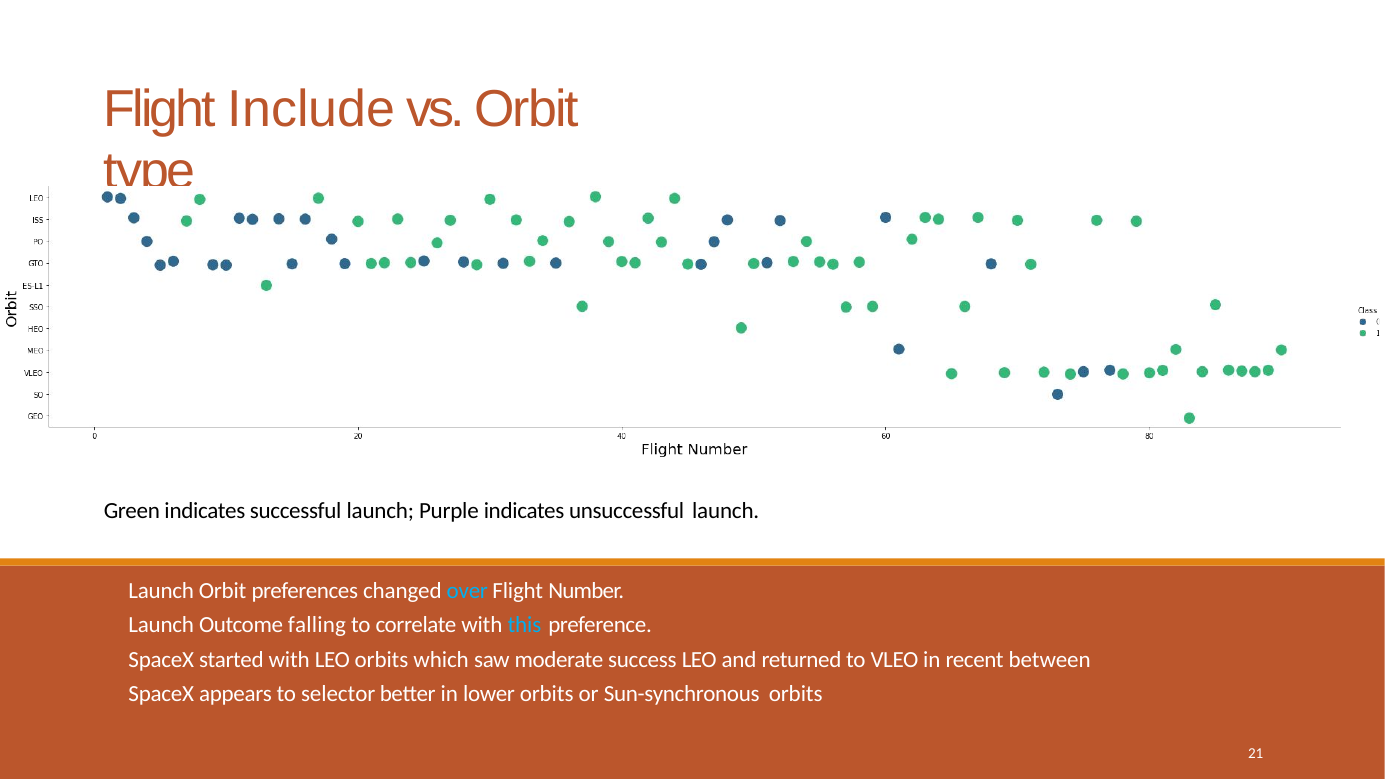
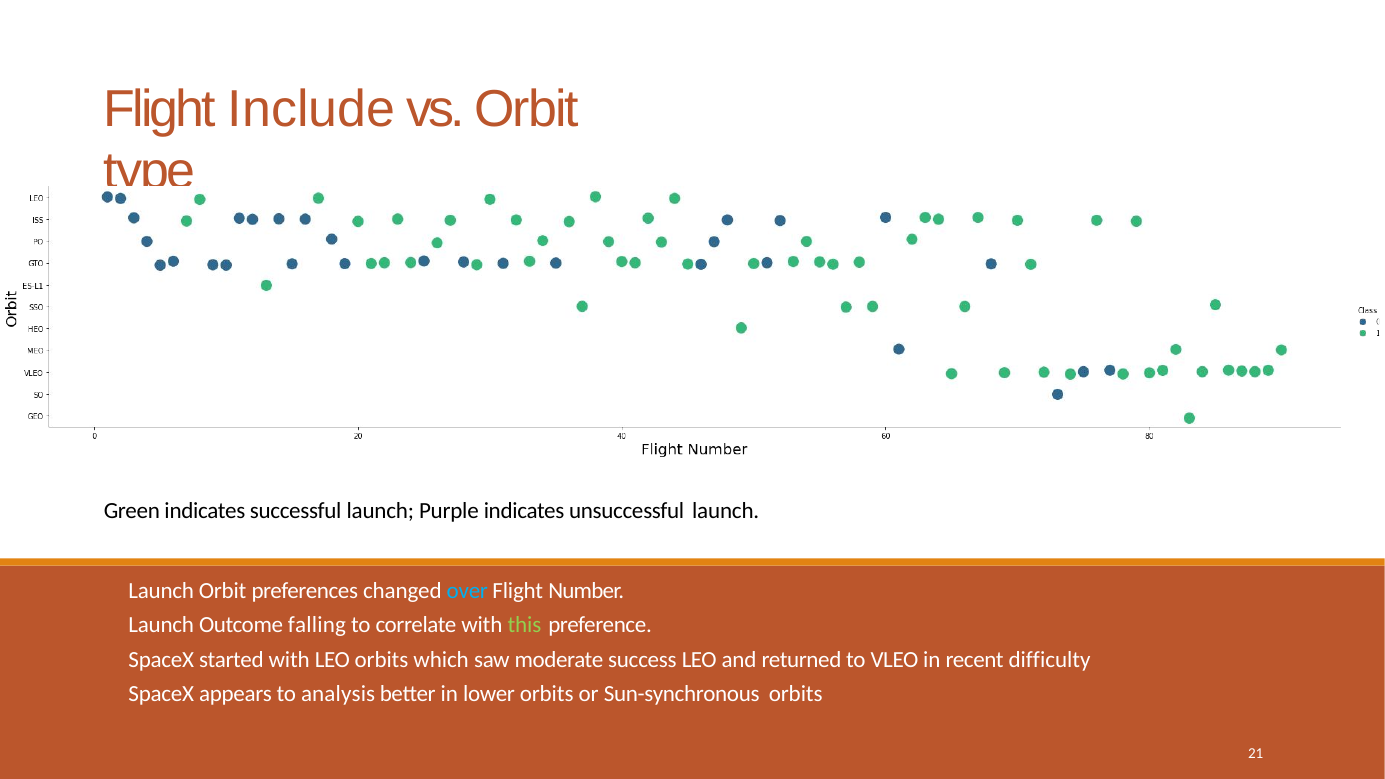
this colour: light blue -> light green
between: between -> difficulty
selector: selector -> analysis
